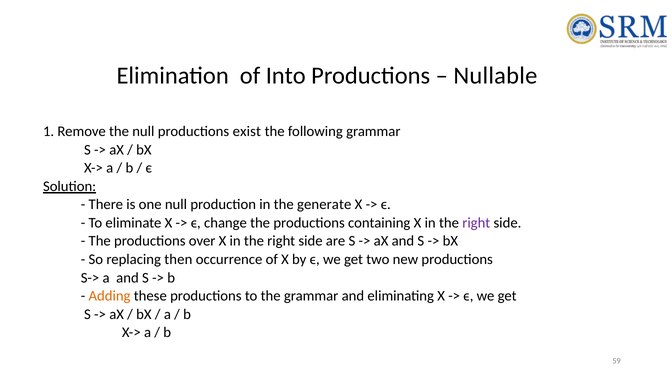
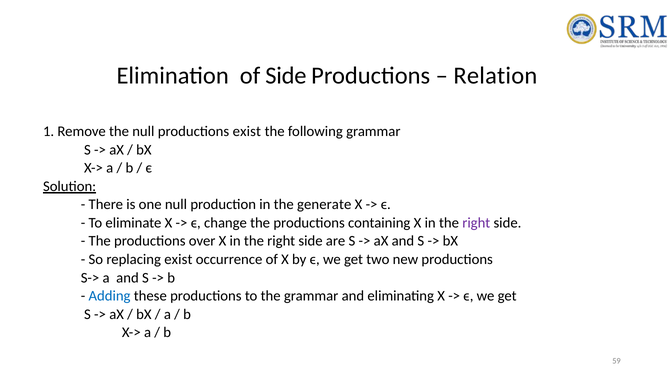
of Into: Into -> Side
Nullable: Nullable -> Relation
replacing then: then -> exist
Adding colour: orange -> blue
